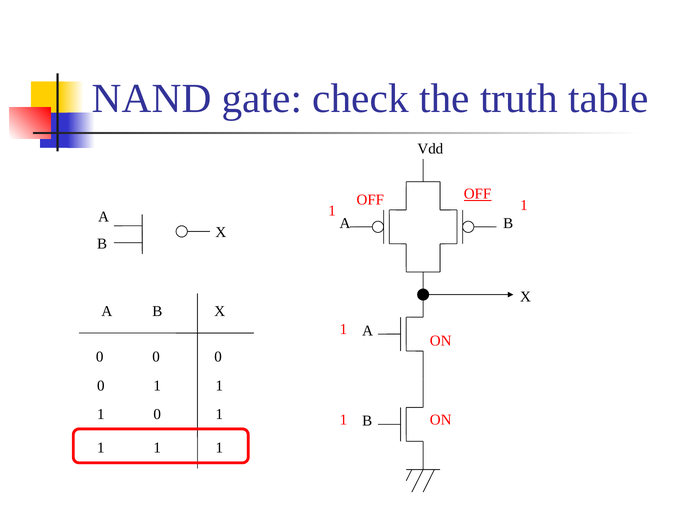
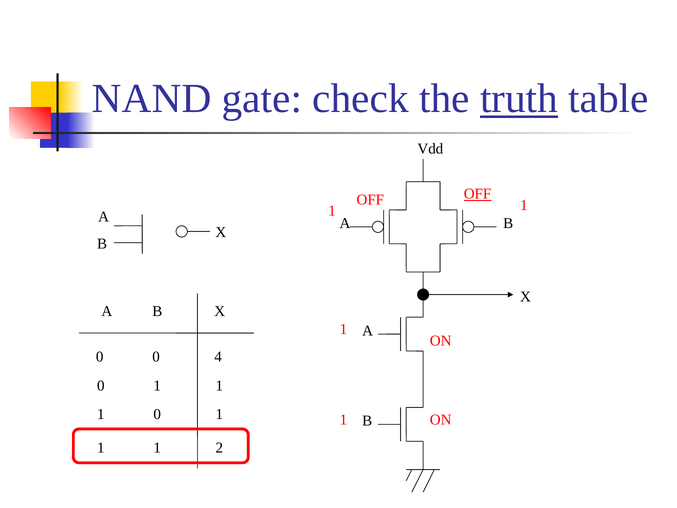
truth underline: none -> present
0 at (218, 356): 0 -> 4
1 at (219, 448): 1 -> 2
